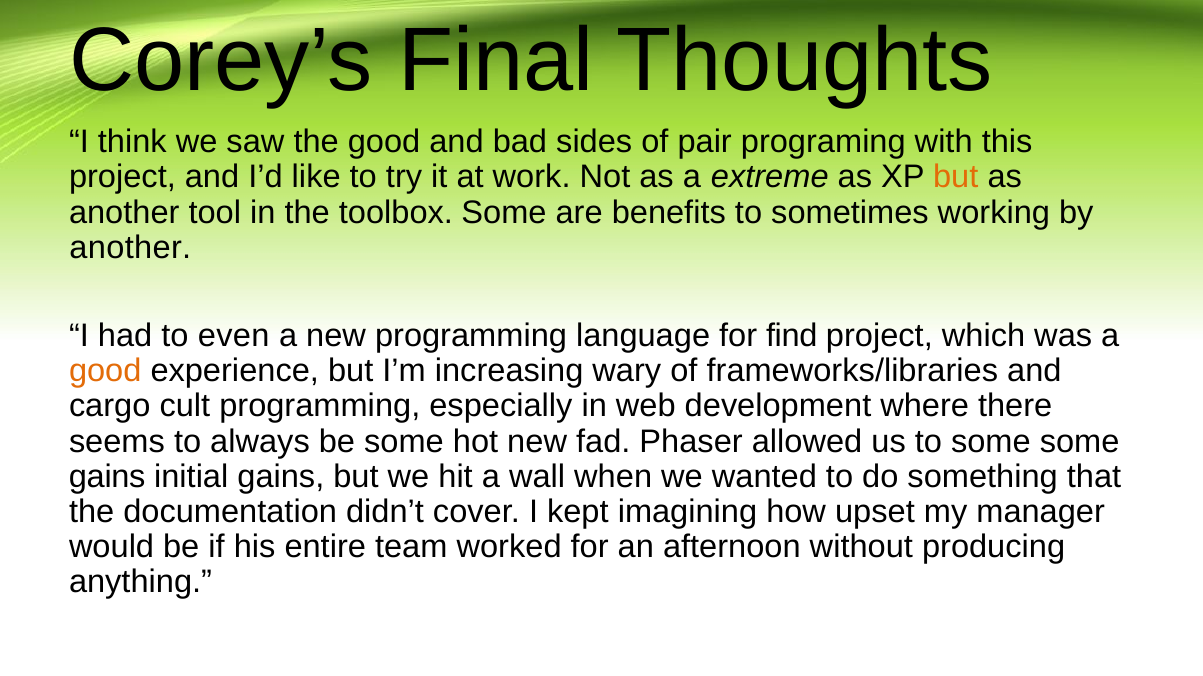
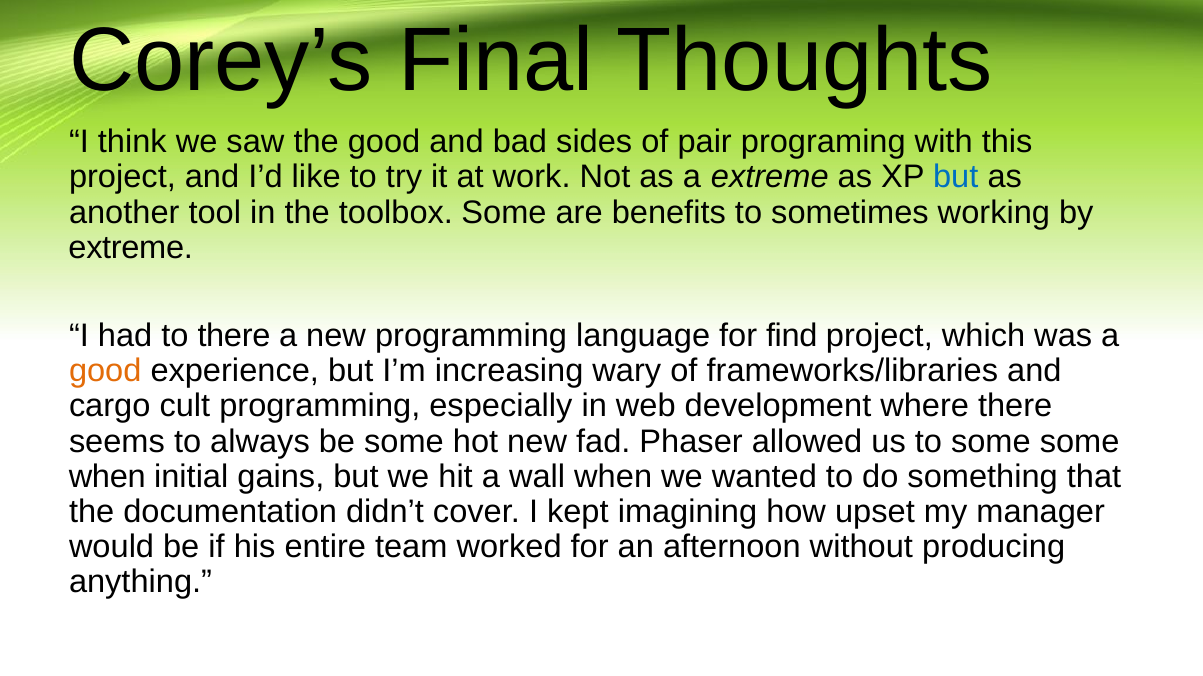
but at (956, 177) colour: orange -> blue
another at (130, 248): another -> extreme
to even: even -> there
gains at (107, 477): gains -> when
